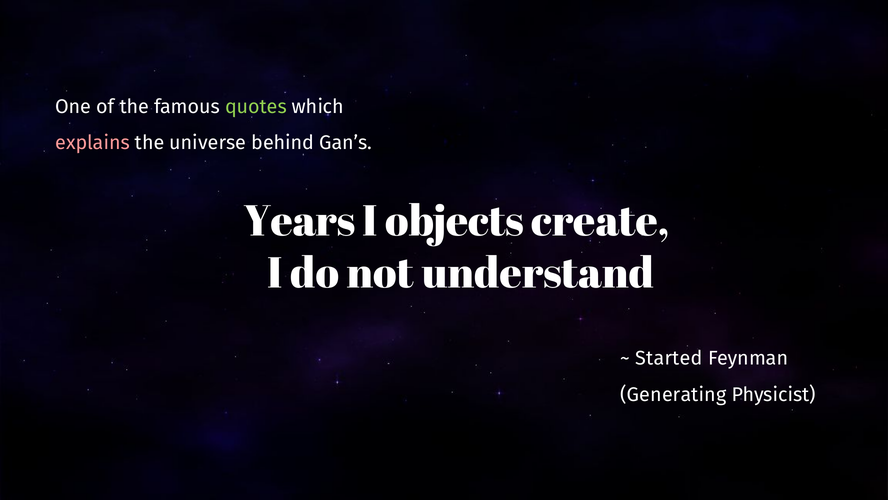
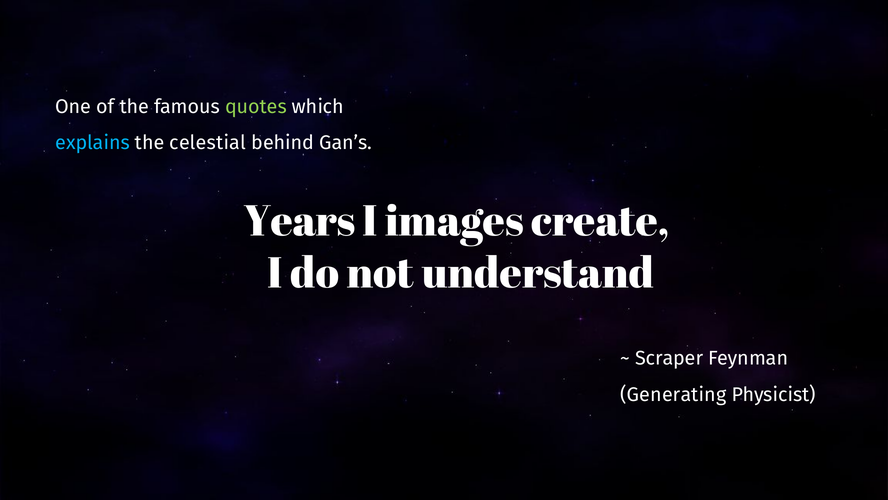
explains colour: pink -> light blue
universe: universe -> celestial
objects: objects -> images
Started: Started -> Scraper
